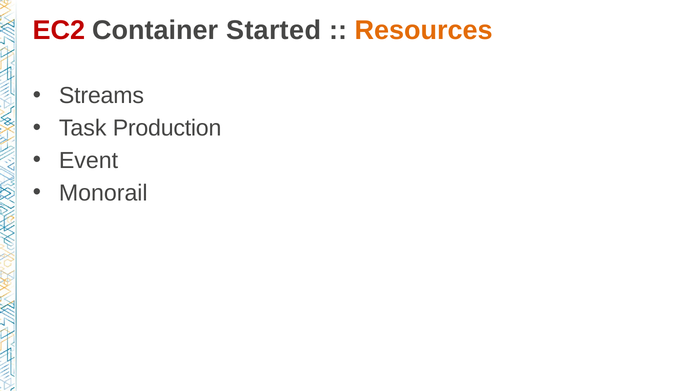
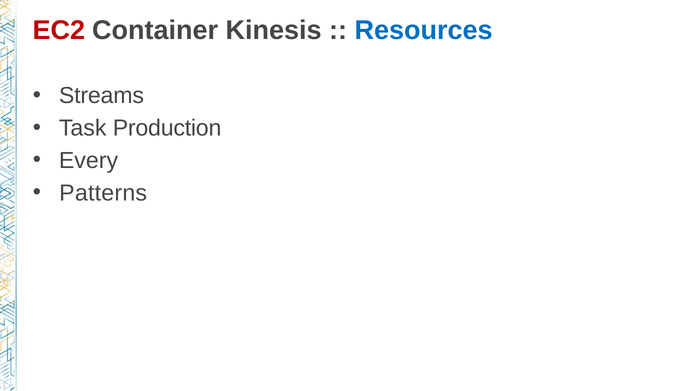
Started: Started -> Kinesis
Resources colour: orange -> blue
Event: Event -> Every
Monorail: Monorail -> Patterns
